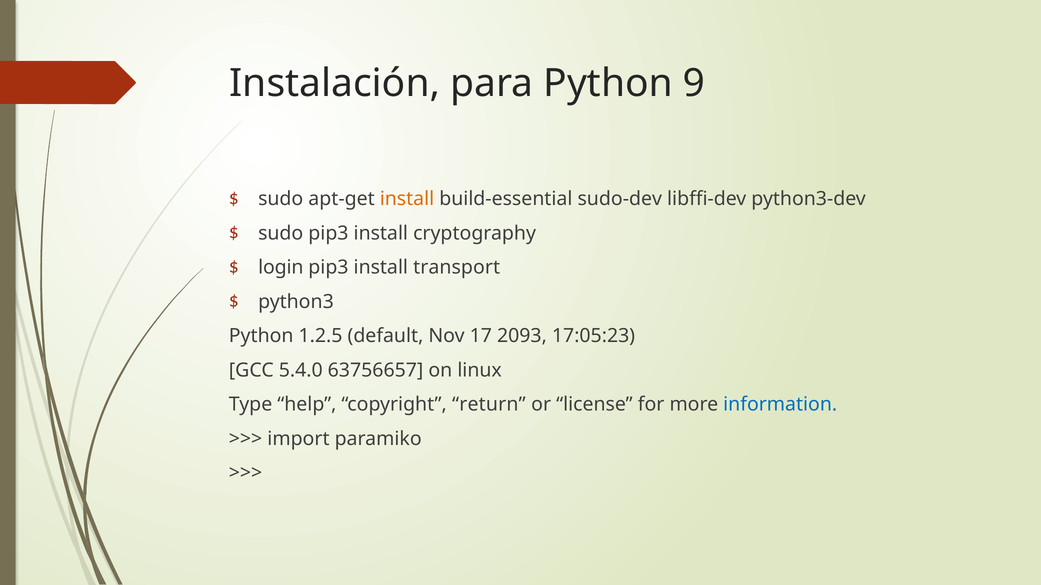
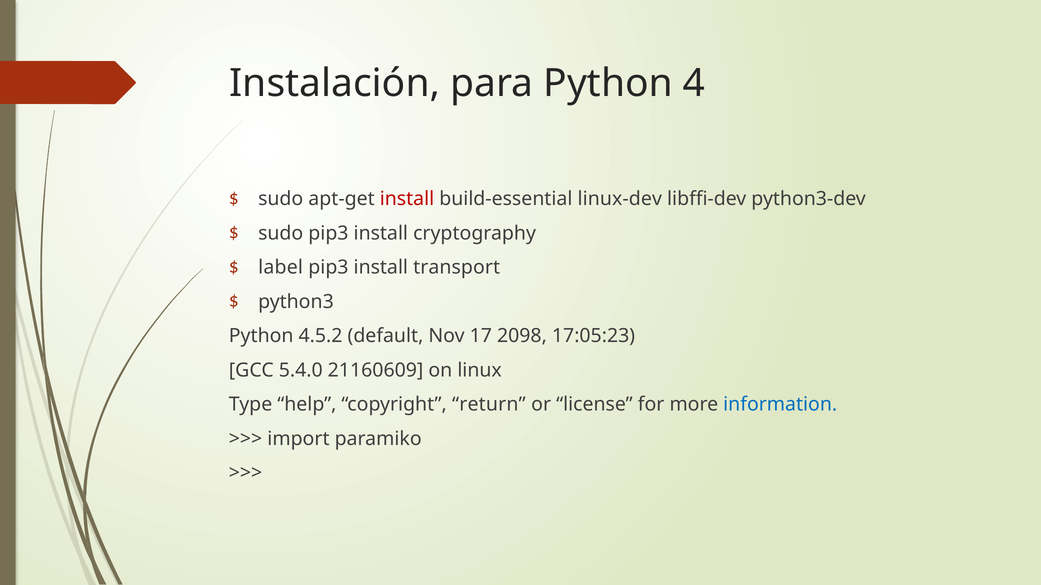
9: 9 -> 4
install at (407, 199) colour: orange -> red
sudo-dev: sudo-dev -> linux-dev
login: login -> label
1.2.5: 1.2.5 -> 4.5.2
2093: 2093 -> 2098
63756657: 63756657 -> 21160609
